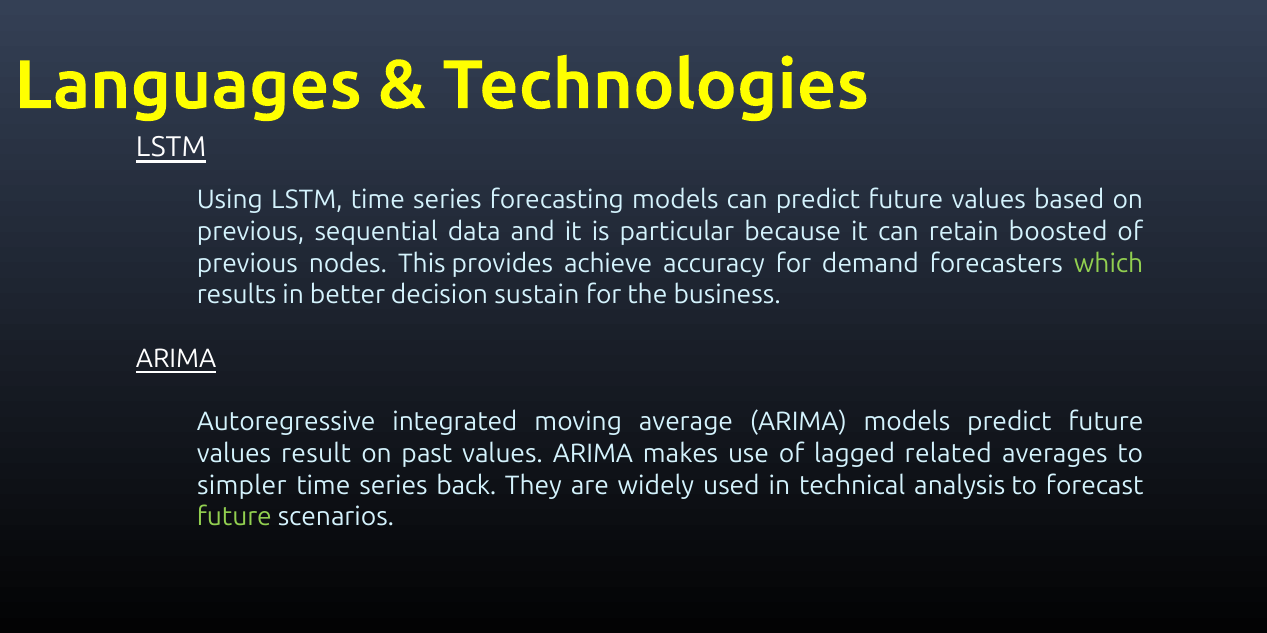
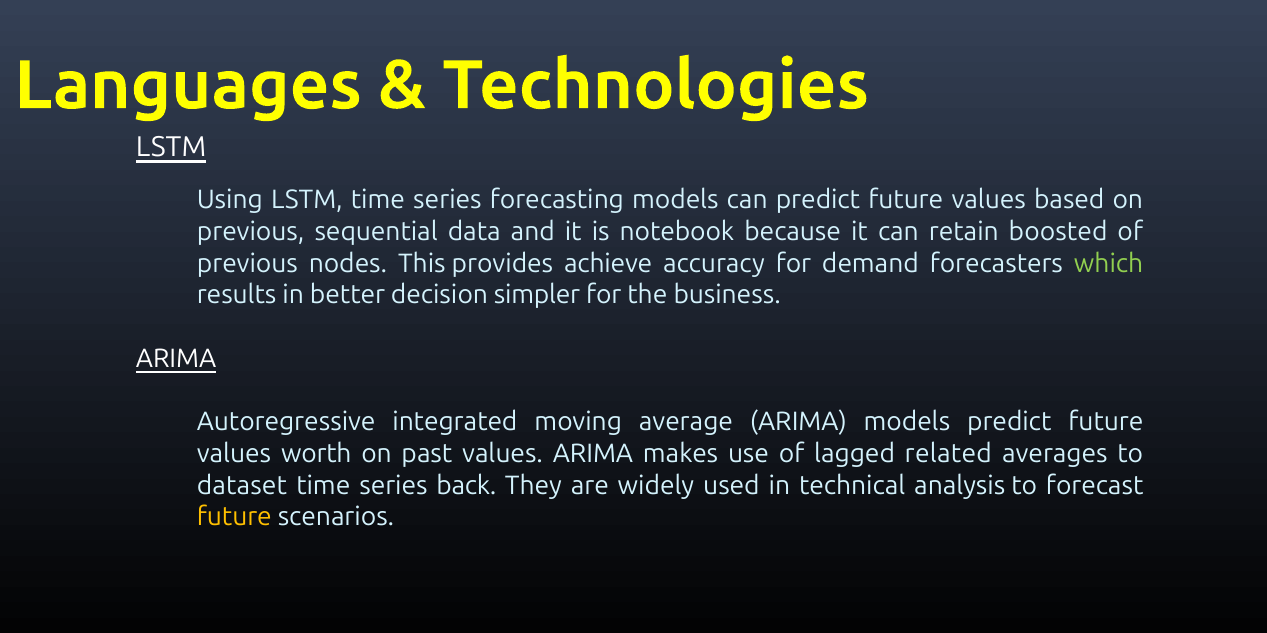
particular: particular -> notebook
sustain: sustain -> simpler
result: result -> worth
simpler: simpler -> dataset
future at (234, 517) colour: light green -> yellow
